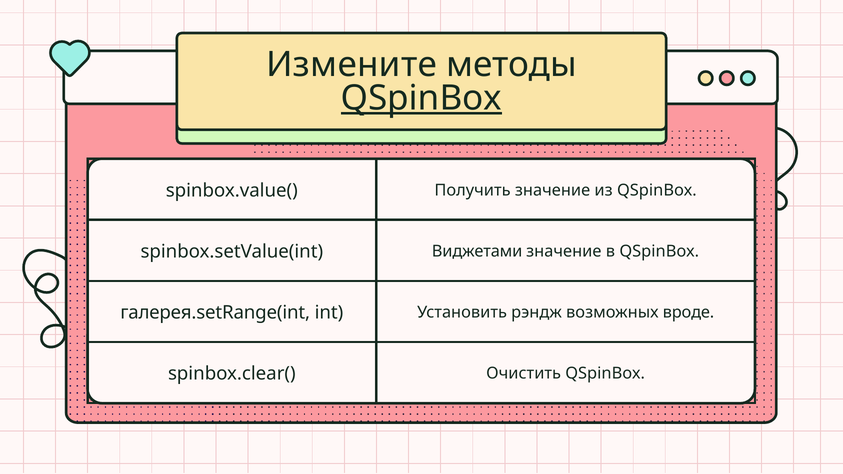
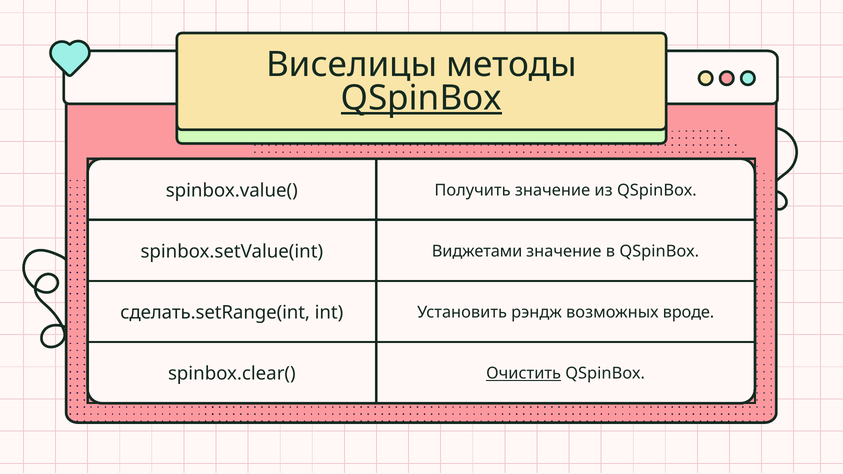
Измените: Измените -> Виселицы
галерея.setRange(int: галерея.setRange(int -> сделать.setRange(int
Очистить underline: none -> present
